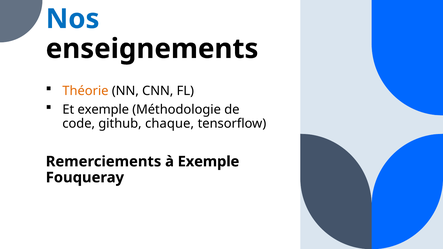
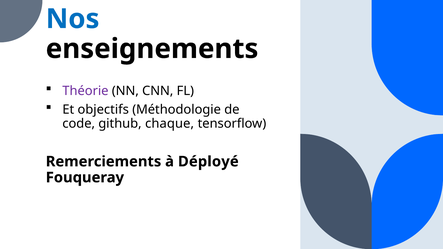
Théorie colour: orange -> purple
Et exemple: exemple -> objectifs
à Exemple: Exemple -> Déployé
